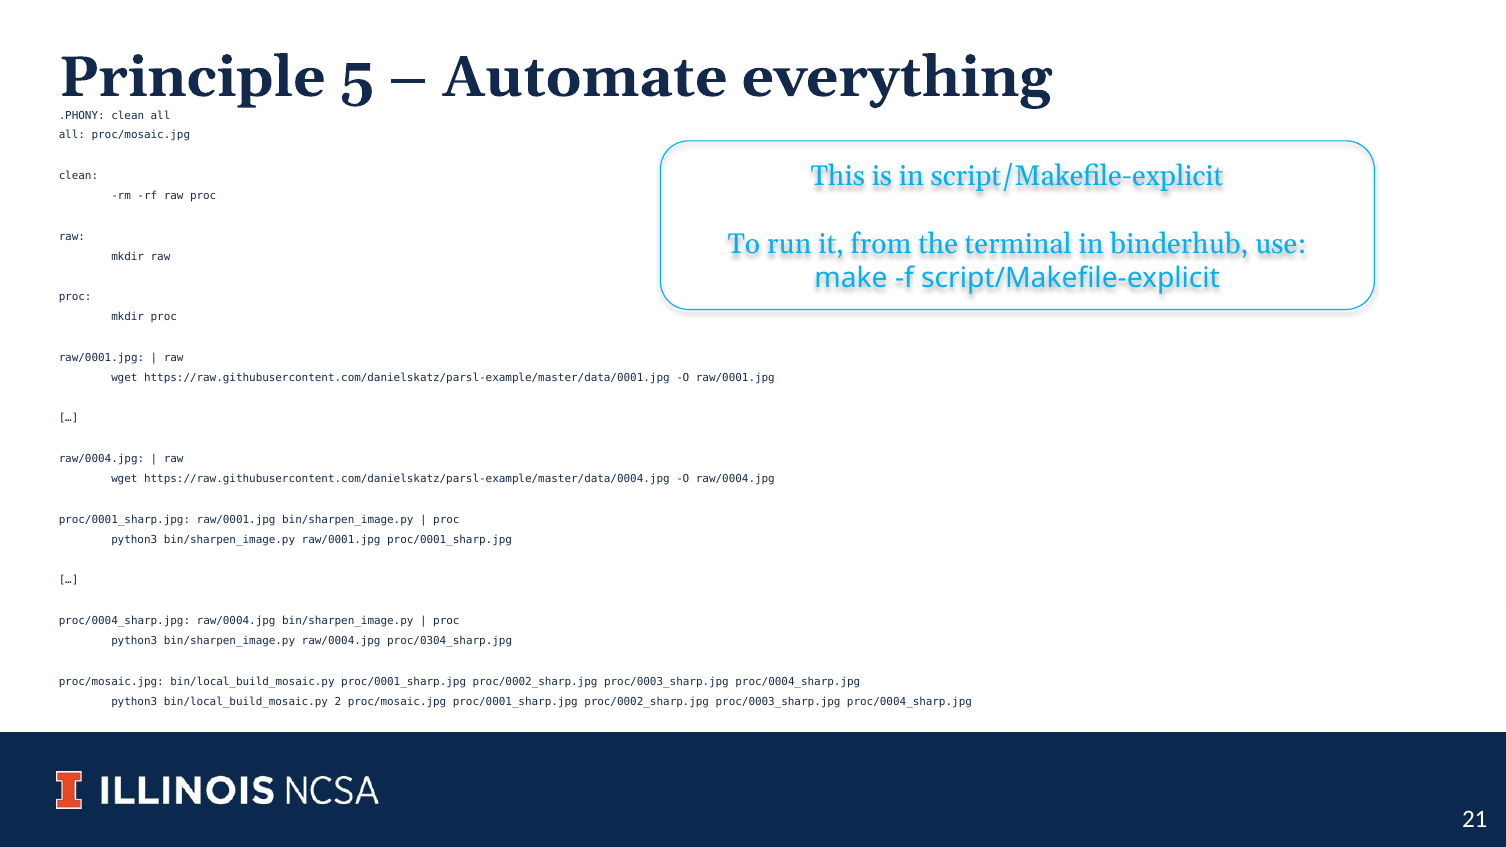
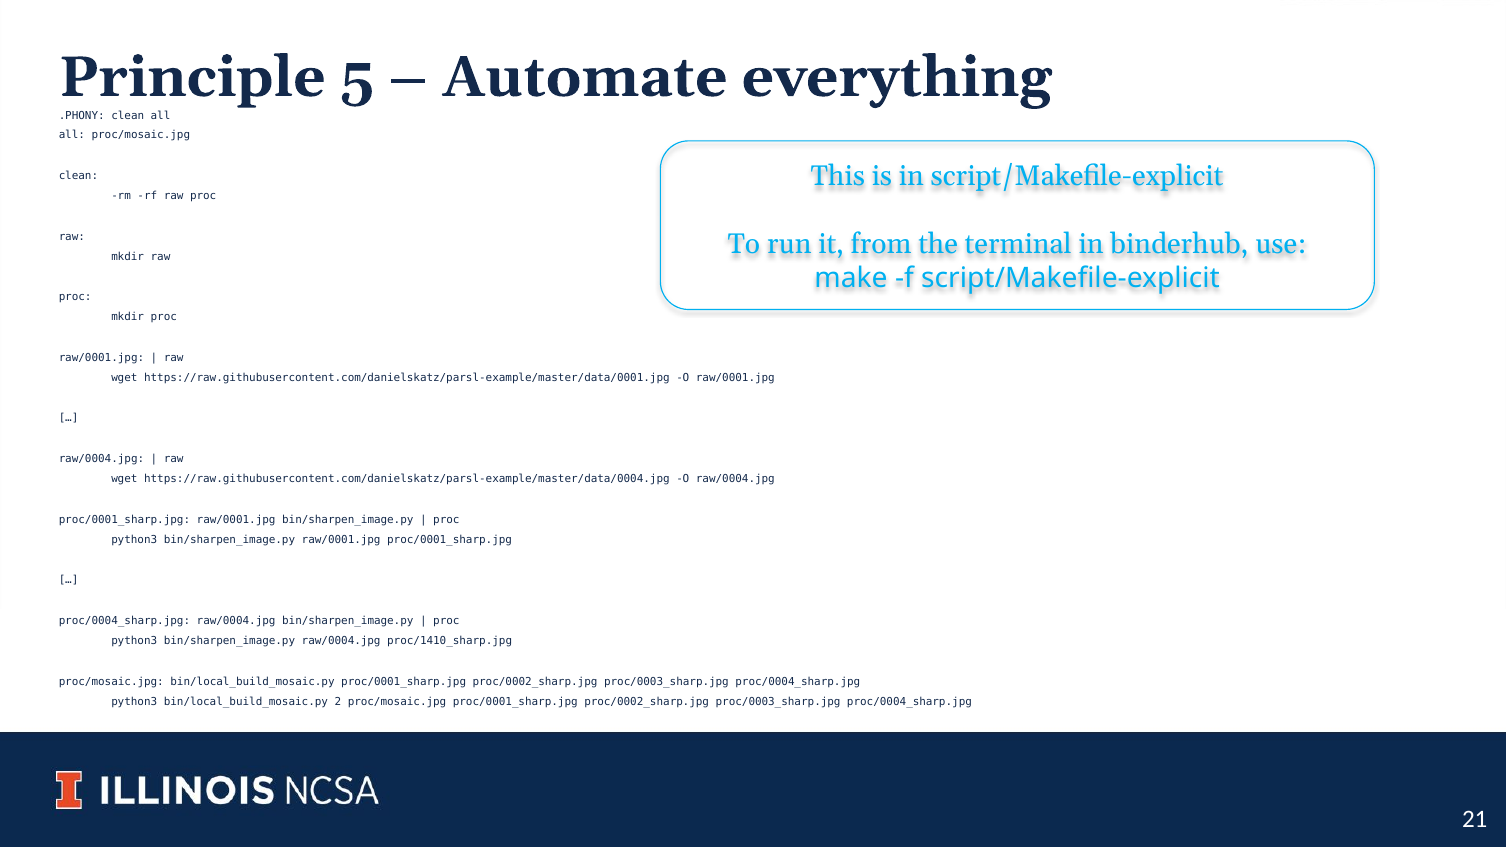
proc/0304_sharp.jpg: proc/0304_sharp.jpg -> proc/1410_sharp.jpg
